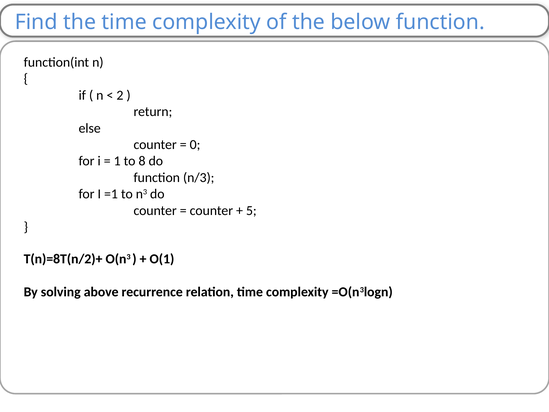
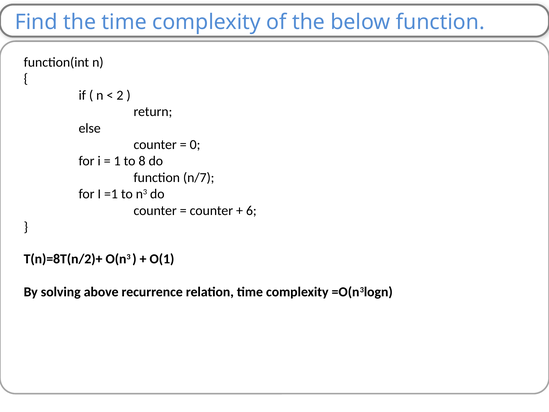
n/3: n/3 -> n/7
5: 5 -> 6
